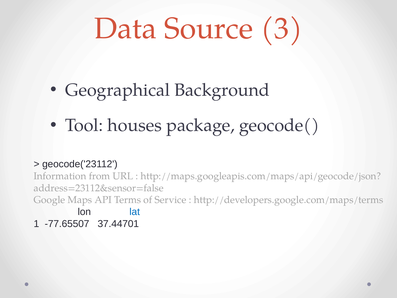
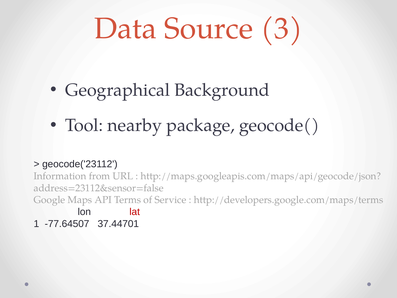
houses: houses -> nearby
lat colour: blue -> red
-77.65507: -77.65507 -> -77.64507
